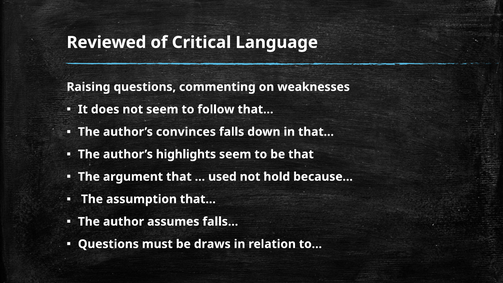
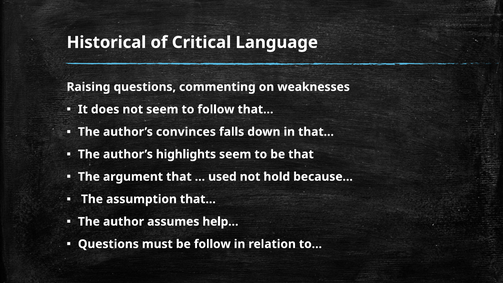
Reviewed: Reviewed -> Historical
falls…: falls… -> help…
be draws: draws -> follow
